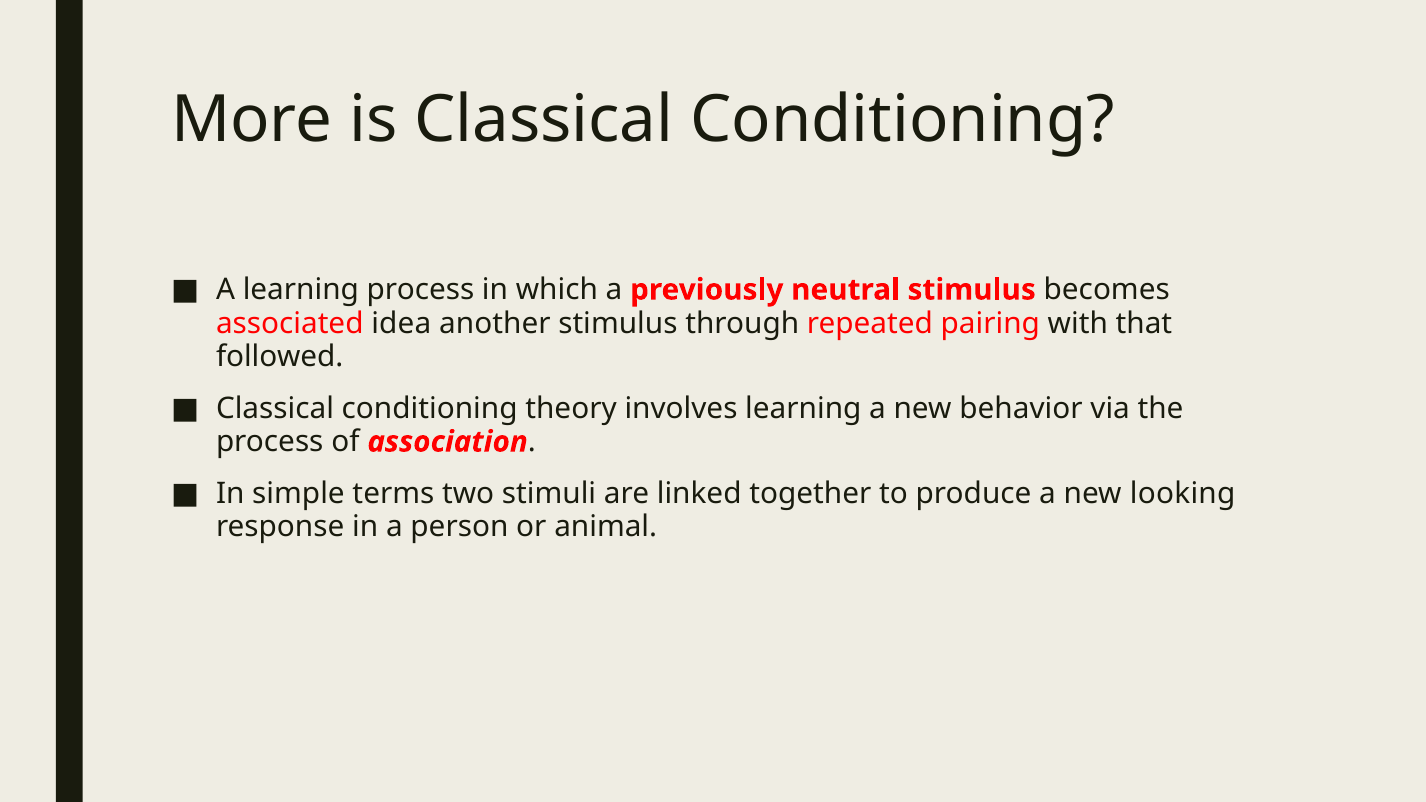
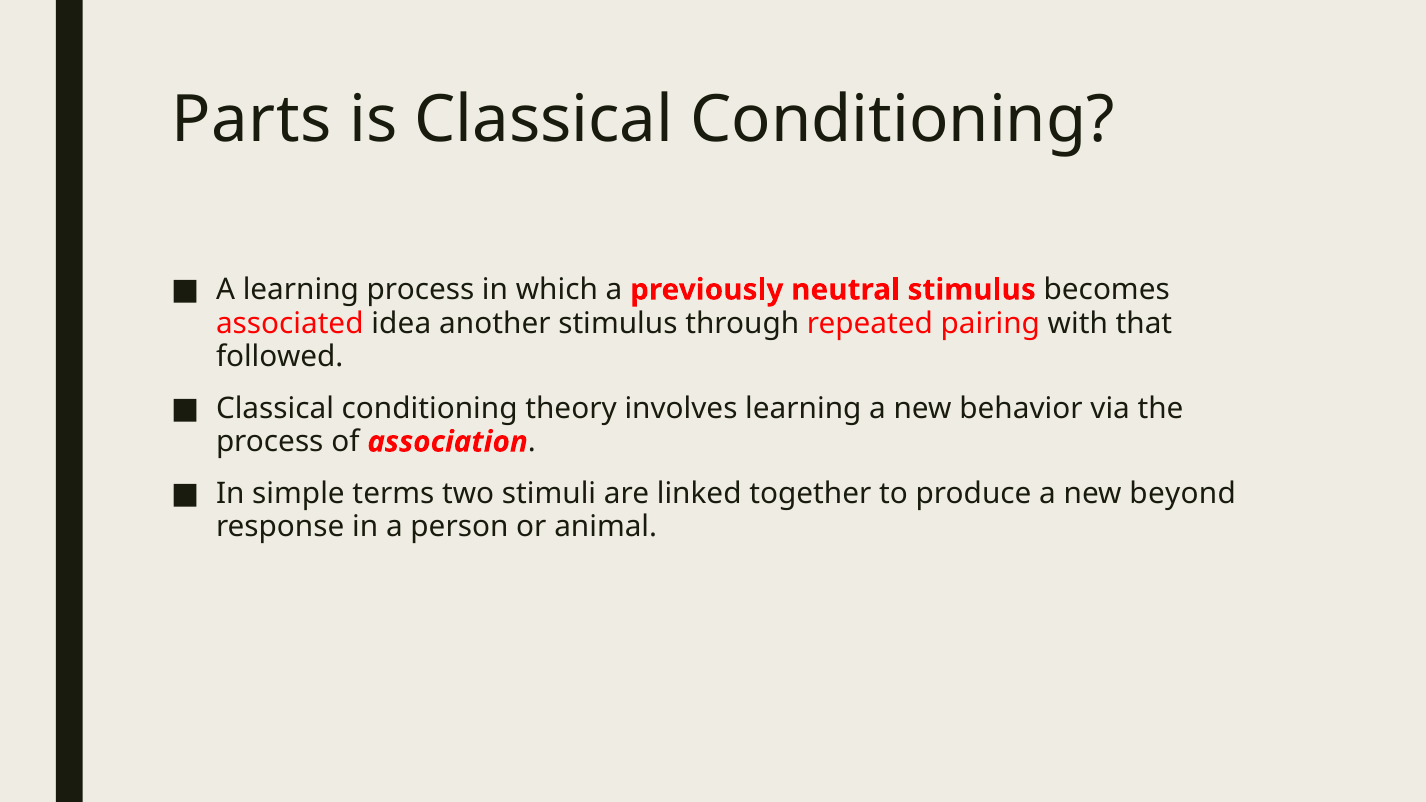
More: More -> Parts
looking: looking -> beyond
